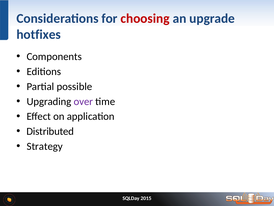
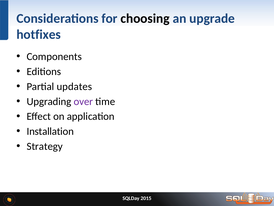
choosing colour: red -> black
possible: possible -> updates
Distributed: Distributed -> Installation
